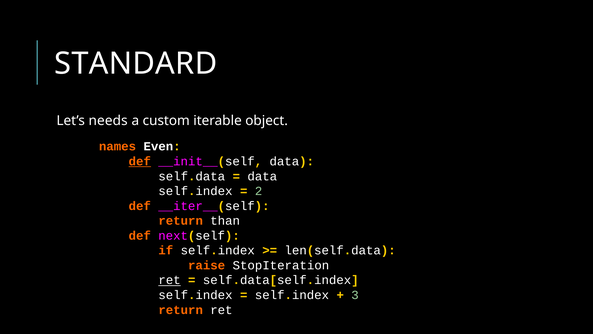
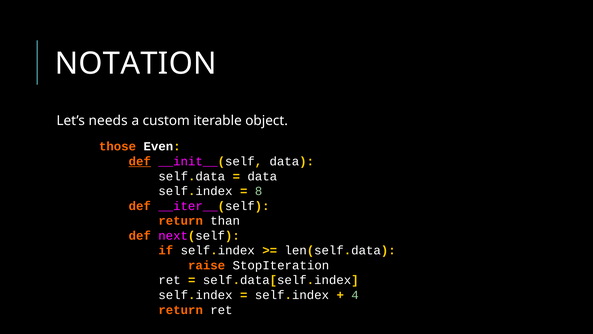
STANDARD: STANDARD -> NOTATION
names: names -> those
2: 2 -> 8
ret at (170, 280) underline: present -> none
3: 3 -> 4
